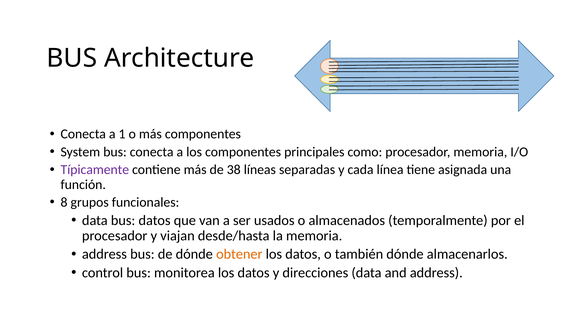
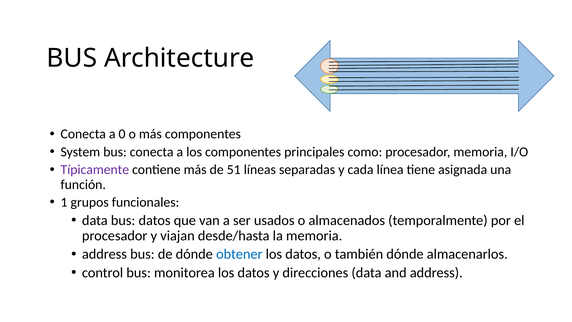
1: 1 -> 0
38: 38 -> 51
8: 8 -> 1
obtener colour: orange -> blue
